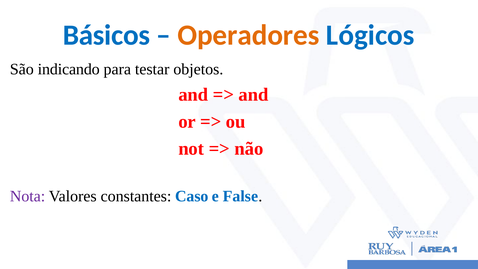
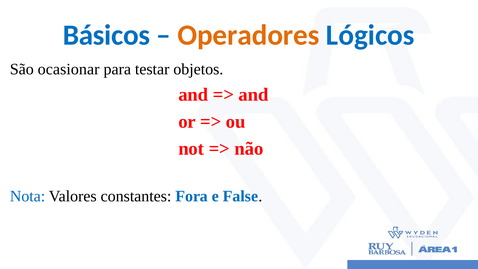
indicando: indicando -> ocasionar
Nota colour: purple -> blue
Caso: Caso -> Fora
